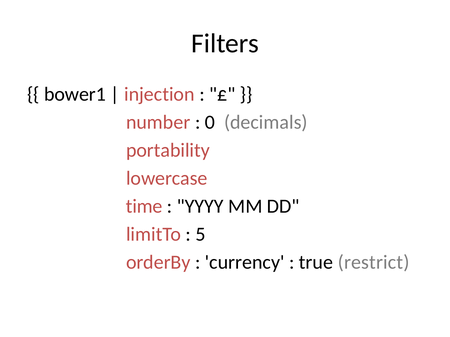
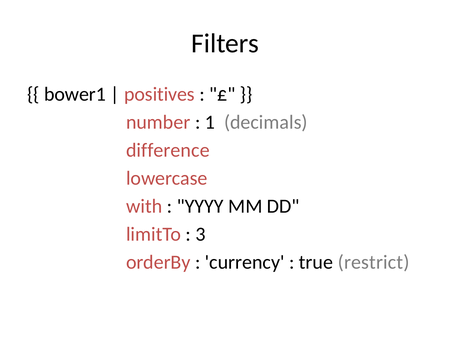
injection: injection -> positives
0: 0 -> 1
portability: portability -> difference
time: time -> with
5: 5 -> 3
